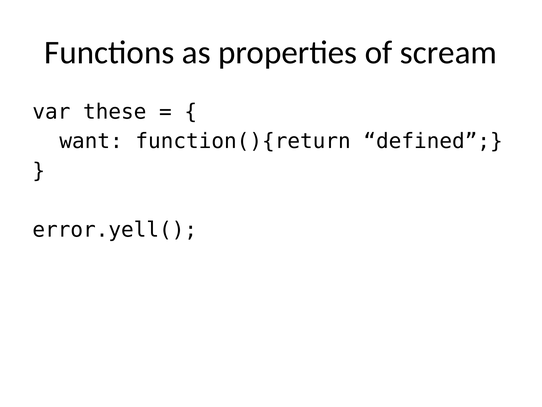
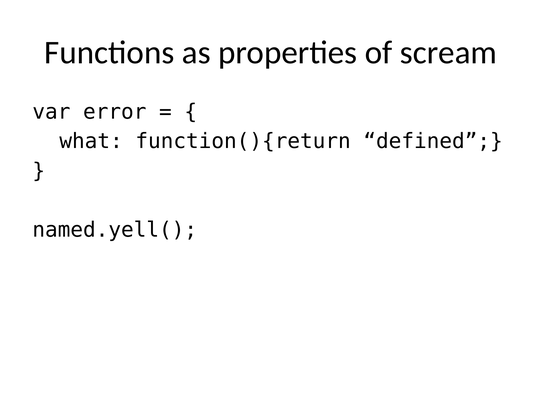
these: these -> error
want: want -> what
error.yell(: error.yell( -> named.yell(
